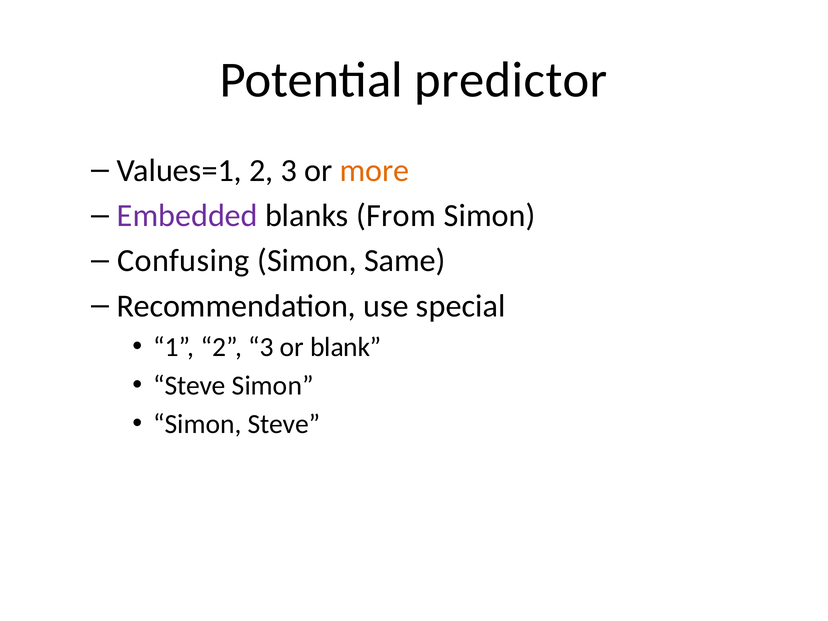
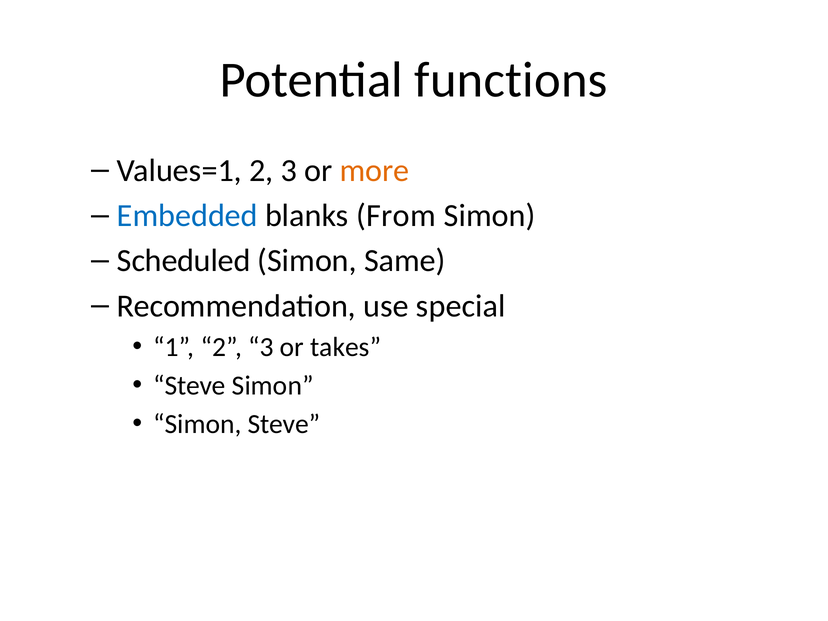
predictor: predictor -> functions
Embedded colour: purple -> blue
Confusing: Confusing -> Scheduled
blank: blank -> takes
